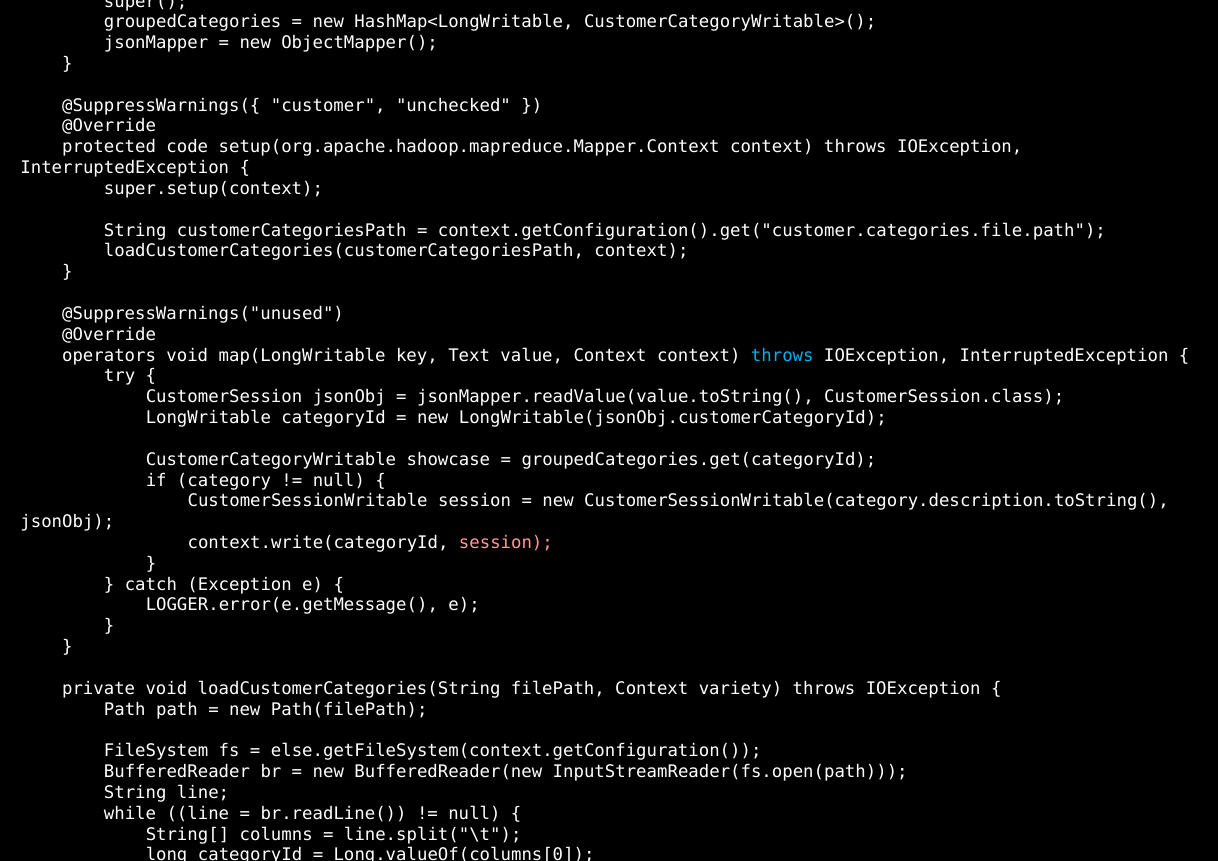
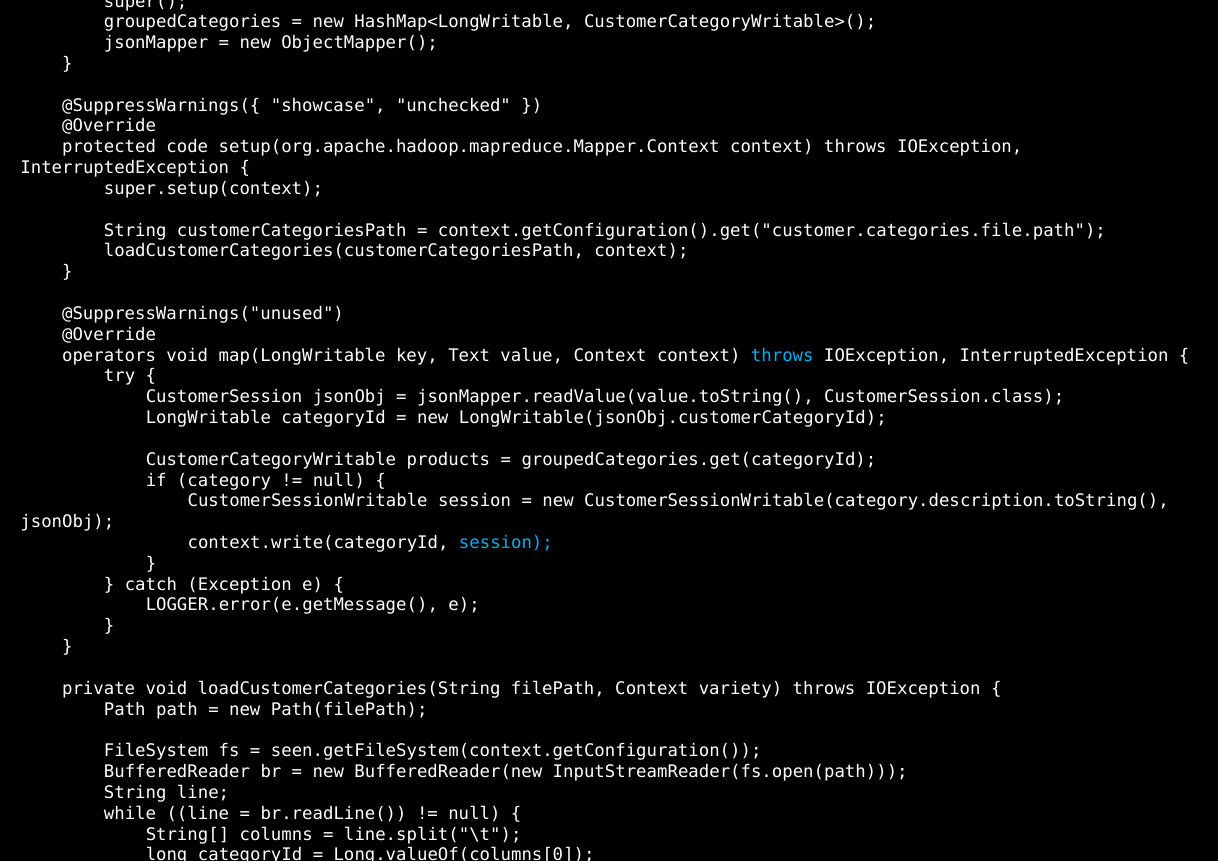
customer: customer -> showcase
showcase: showcase -> products
session at (506, 543) colour: pink -> light blue
else.getFileSystem(context.getConfiguration(: else.getFileSystem(context.getConfiguration( -> seen.getFileSystem(context.getConfiguration(
